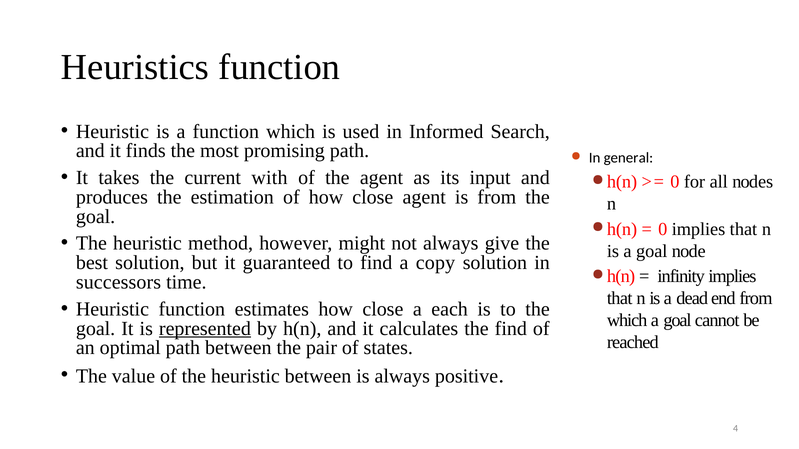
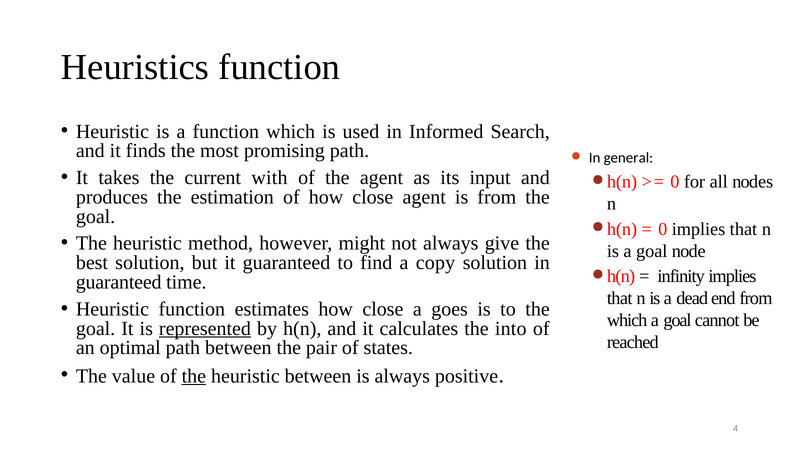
successors at (118, 282): successors -> guaranteed
each: each -> goes
the find: find -> into
the at (194, 376) underline: none -> present
